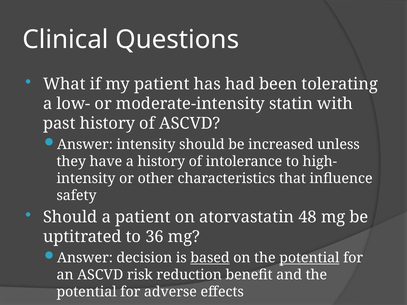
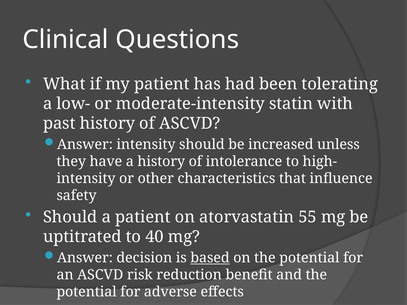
48: 48 -> 55
36: 36 -> 40
potential at (309, 258) underline: present -> none
